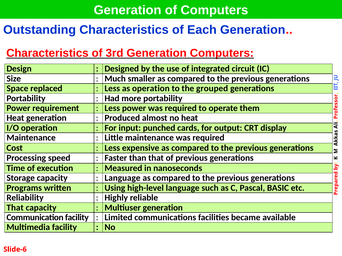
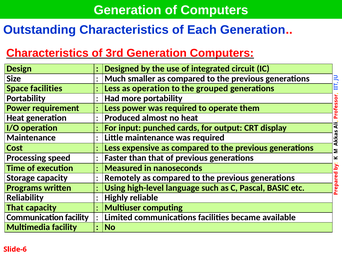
Space replaced: replaced -> facilities
Language at (122, 178): Language -> Remotely
Multiuser generation: generation -> computing
